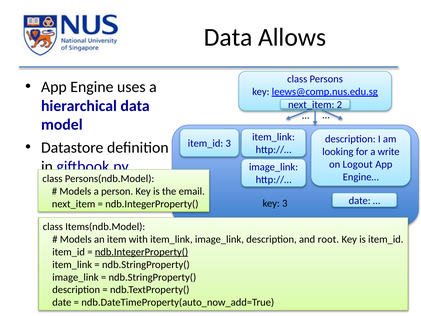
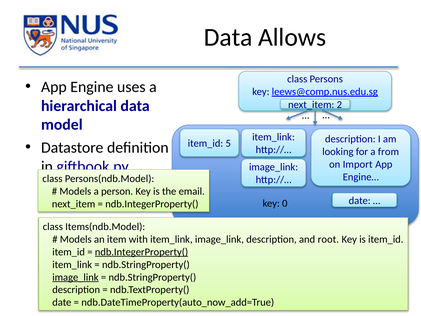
item_id 3: 3 -> 5
write: write -> from
Logout: Logout -> Import
key 3: 3 -> 0
image_link at (75, 277) underline: none -> present
